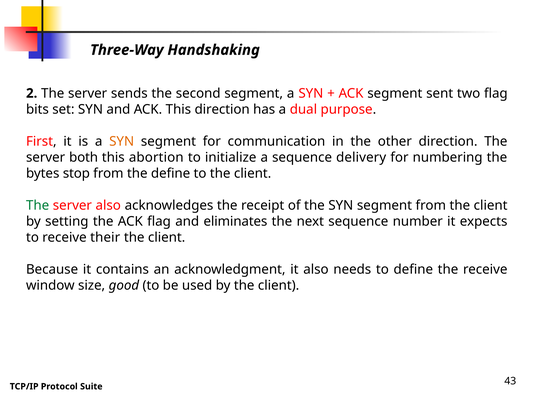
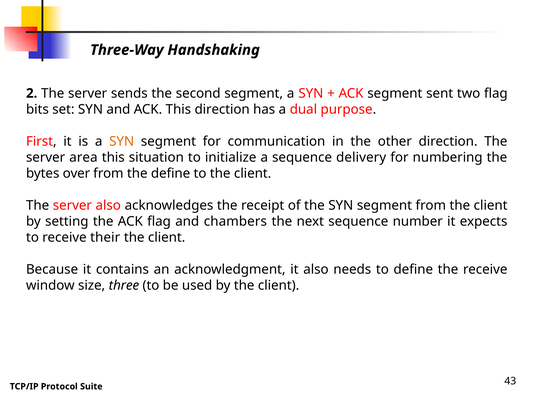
both: both -> area
abortion: abortion -> situation
stop: stop -> over
The at (38, 205) colour: green -> black
eliminates: eliminates -> chambers
good: good -> three
